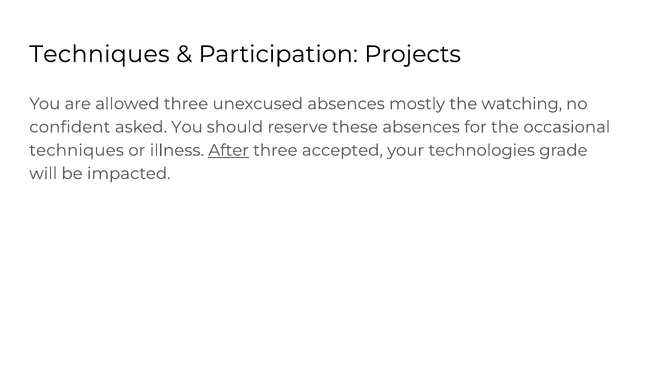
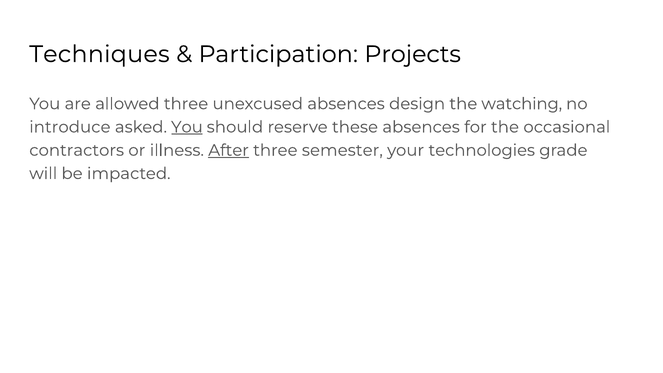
mostly: mostly -> design
confident: confident -> introduce
You at (187, 127) underline: none -> present
techniques at (77, 150): techniques -> contractors
accepted: accepted -> semester
